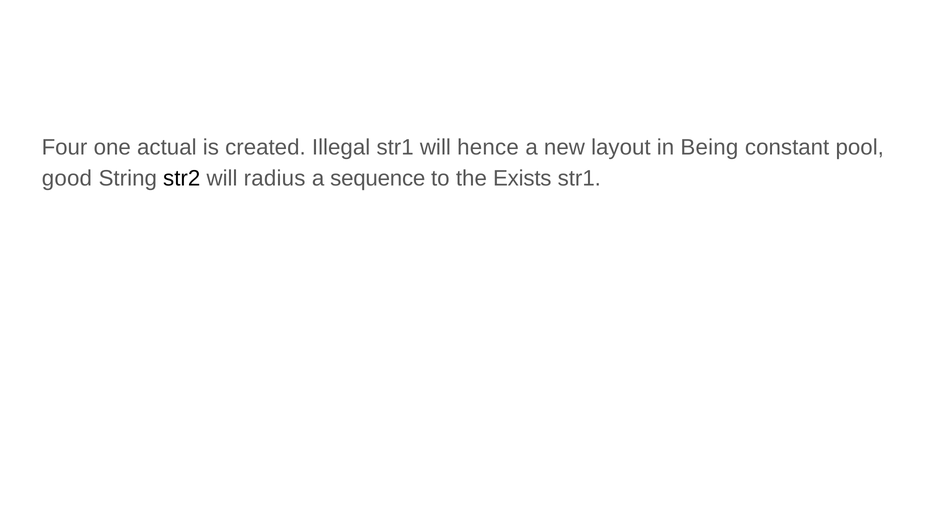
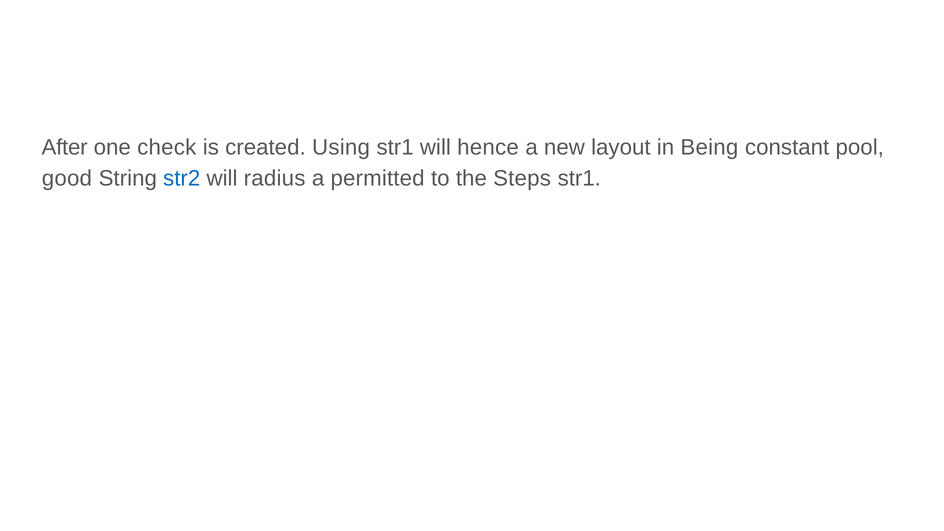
Four: Four -> After
actual: actual -> check
Illegal: Illegal -> Using
str2 colour: black -> blue
sequence: sequence -> permitted
Exists: Exists -> Steps
